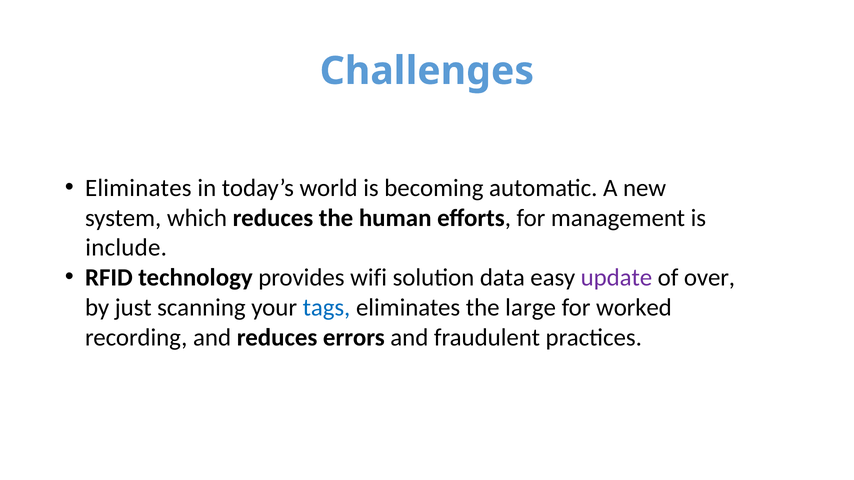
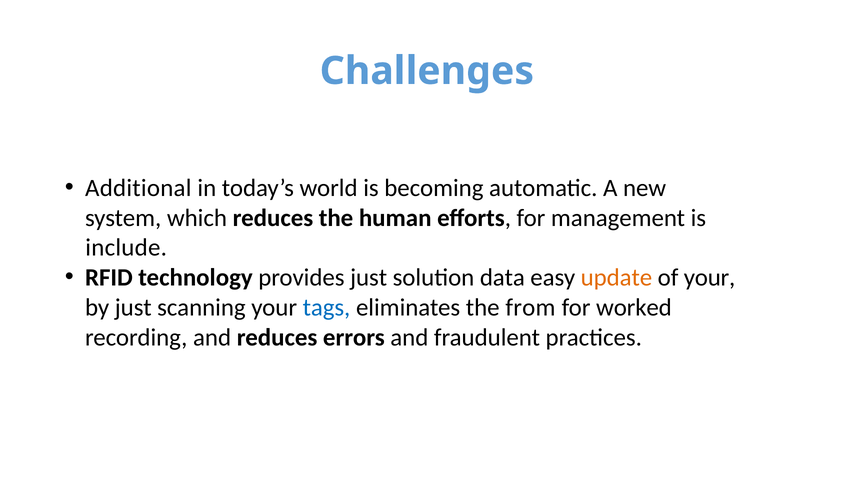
Eliminates at (138, 188): Eliminates -> Additional
provides wifi: wifi -> just
update colour: purple -> orange
of over: over -> your
large: large -> from
